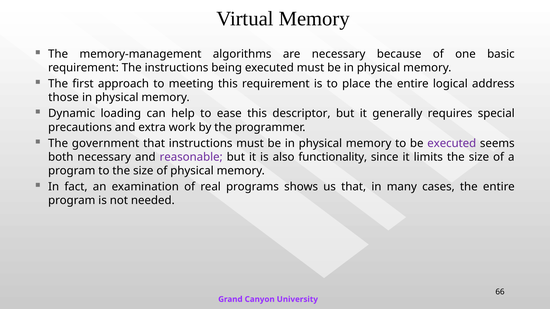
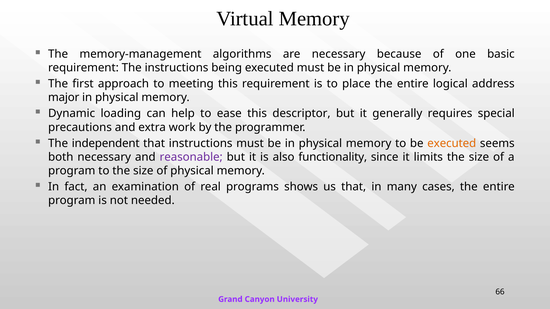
those: those -> major
government: government -> independent
executed at (452, 143) colour: purple -> orange
